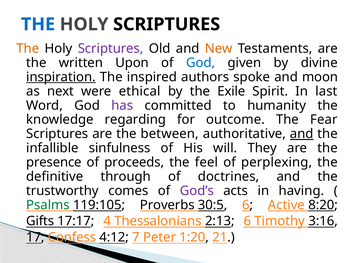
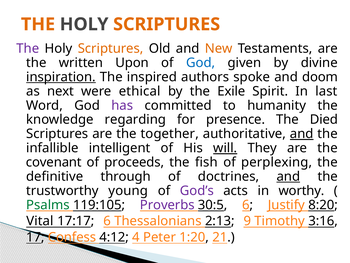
THE at (38, 24) colour: blue -> orange
SCRIPTURES at (167, 24) colour: black -> orange
The at (28, 48) colour: orange -> purple
Scriptures at (111, 48) colour: purple -> orange
moon: moon -> doom
outcome: outcome -> presence
Fear: Fear -> Died
between: between -> together
sinfulness: sinfulness -> intelligent
will underline: none -> present
presence: presence -> covenant
feel: feel -> fish
and at (288, 176) underline: none -> present
comes: comes -> young
having: having -> worthy
Proverbs colour: black -> purple
Active: Active -> Justify
Gifts: Gifts -> Vital
17:17 4: 4 -> 6
2:13 6: 6 -> 9
7: 7 -> 4
